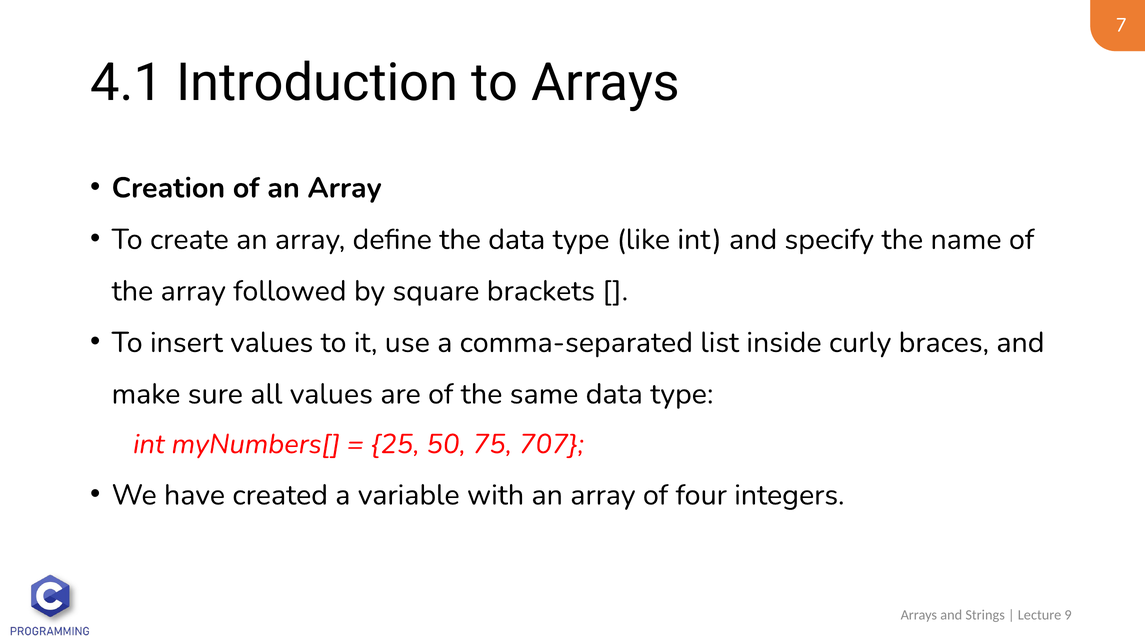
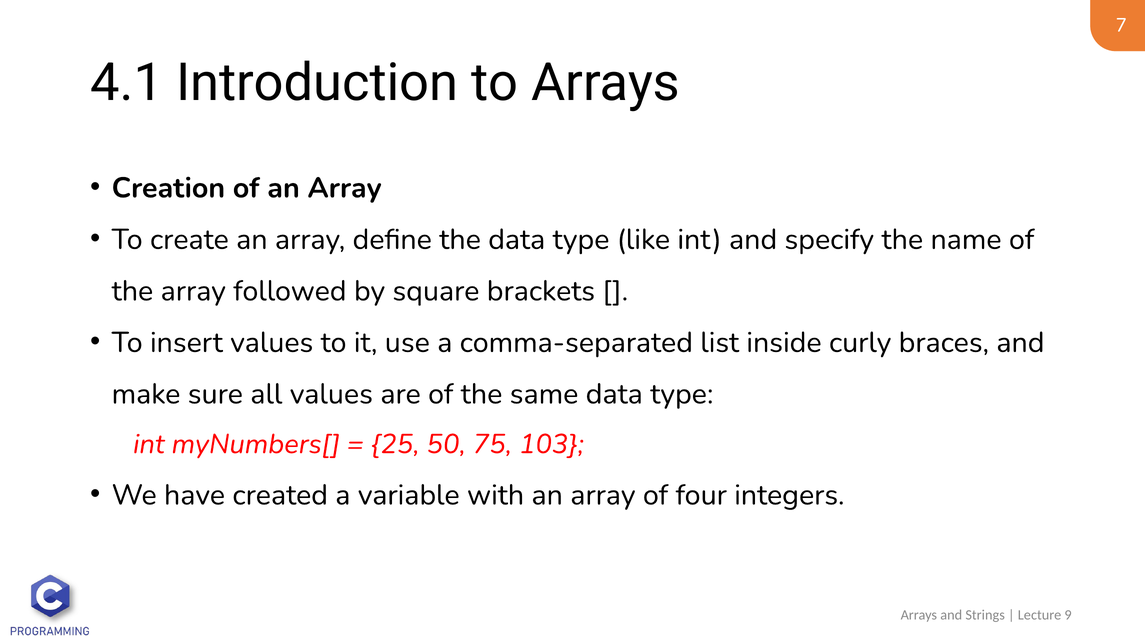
707: 707 -> 103
